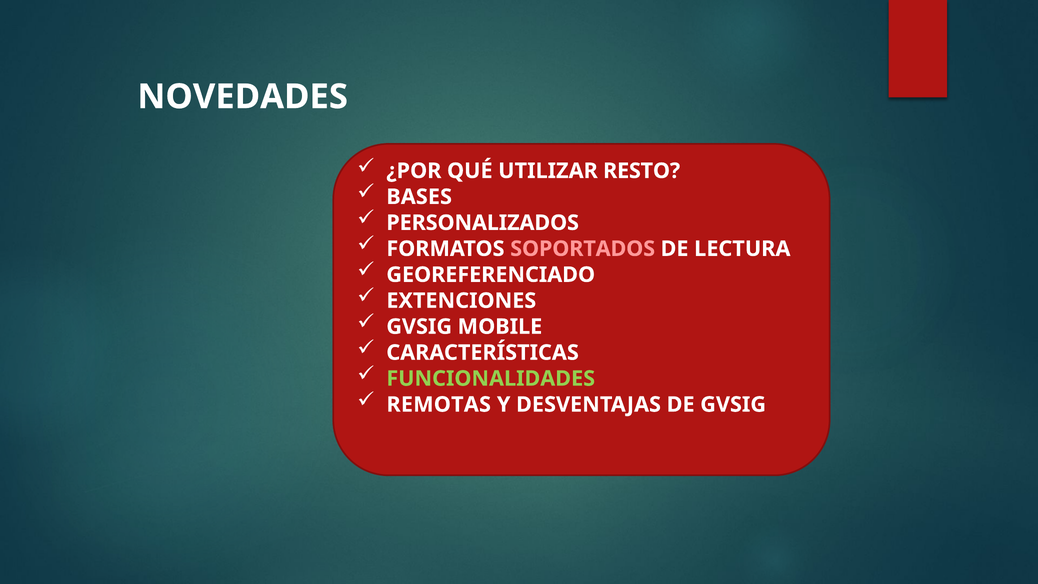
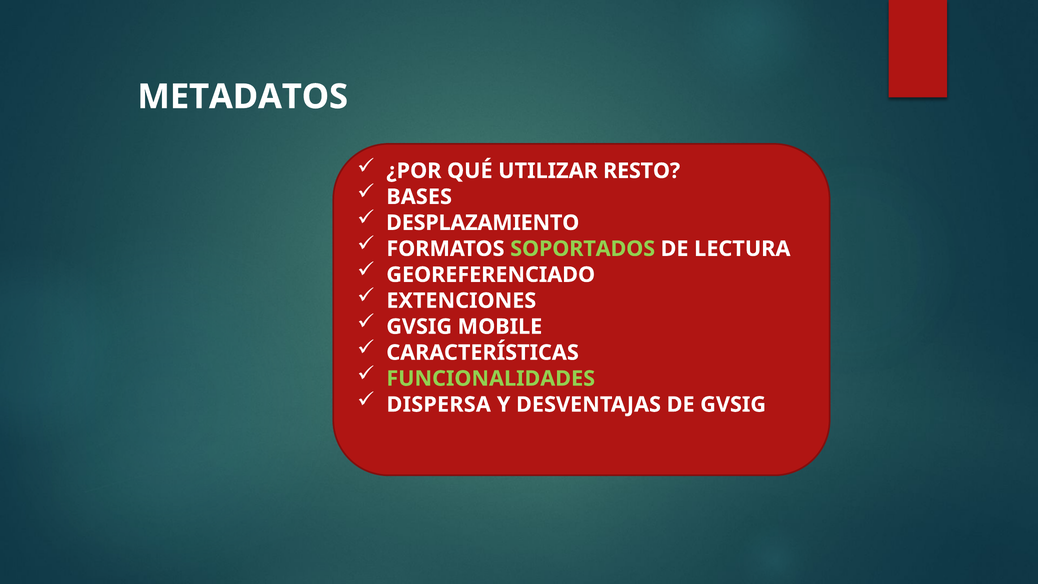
NOVEDADES: NOVEDADES -> METADATOS
PERSONALIZADOS: PERSONALIZADOS -> DESPLAZAMIENTO
SOPORTADOS colour: pink -> light green
REMOTAS: REMOTAS -> DISPERSA
